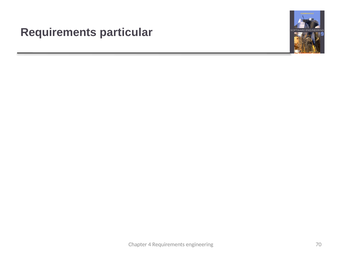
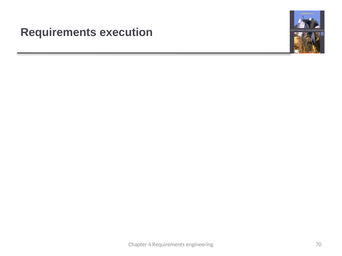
particular: particular -> execution
